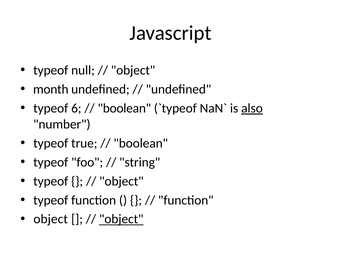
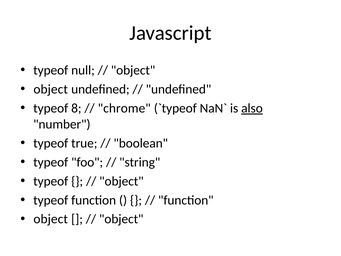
month at (51, 89): month -> object
6: 6 -> 8
boolean at (124, 108): boolean -> chrome
object at (121, 219) underline: present -> none
